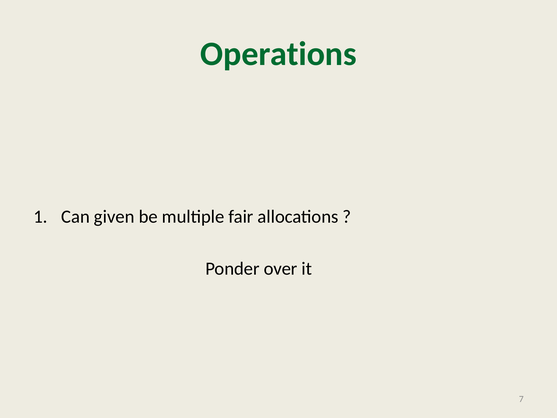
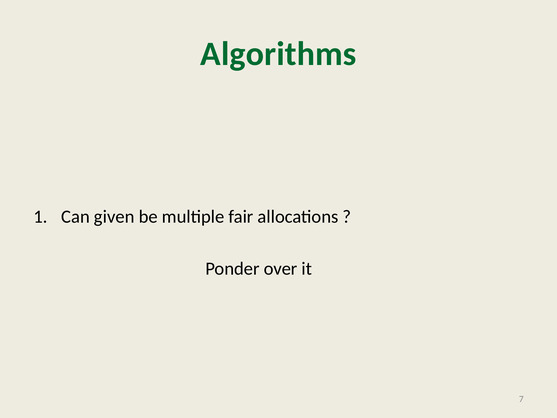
Operations: Operations -> Algorithms
